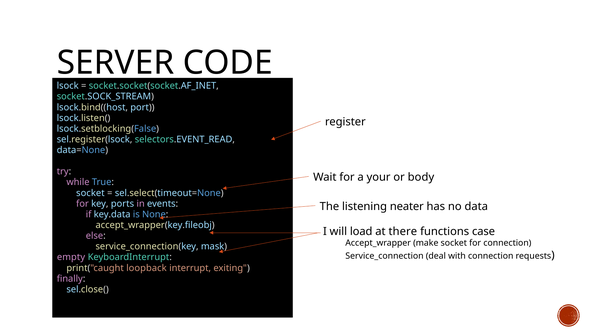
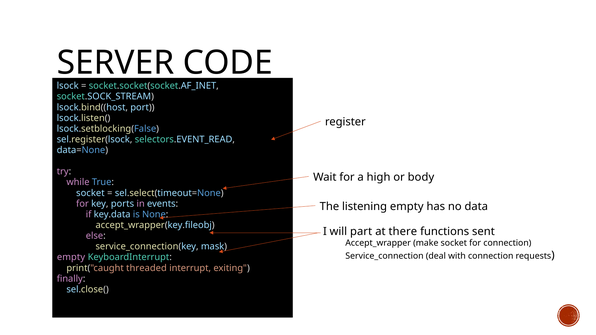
your: your -> high
listening neater: neater -> empty
load: load -> part
case: case -> sent
loopback: loopback -> threaded
